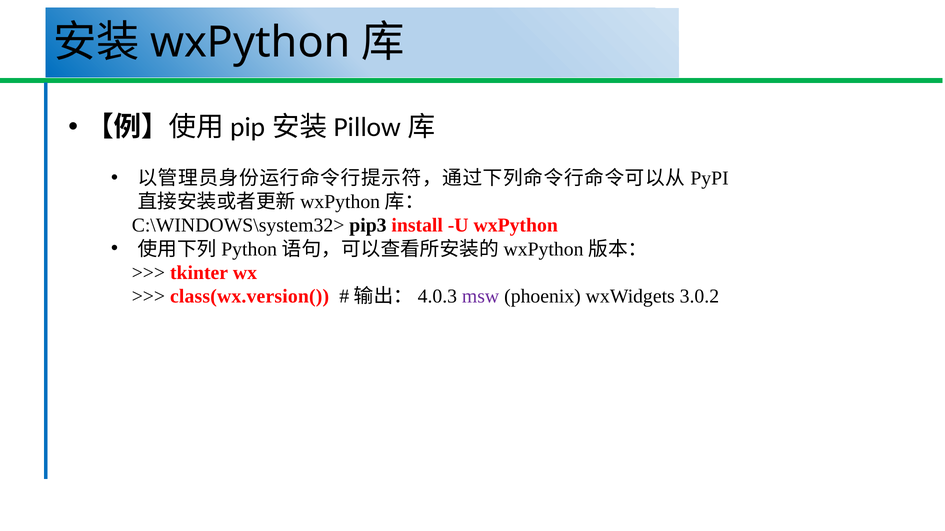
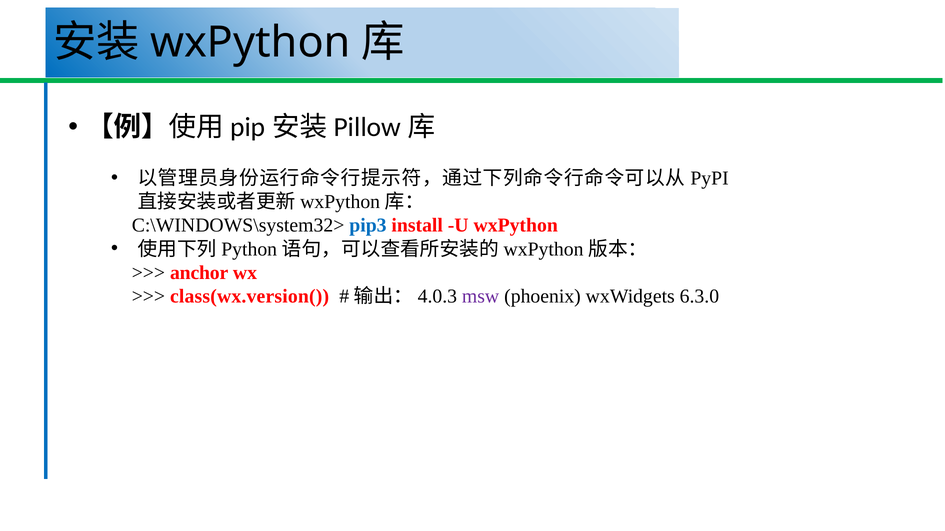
pip3 colour: black -> blue
tkinter: tkinter -> anchor
3.0.2: 3.0.2 -> 6.3.0
